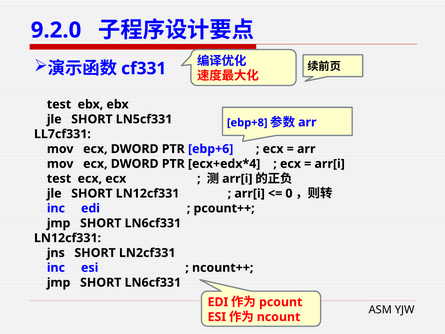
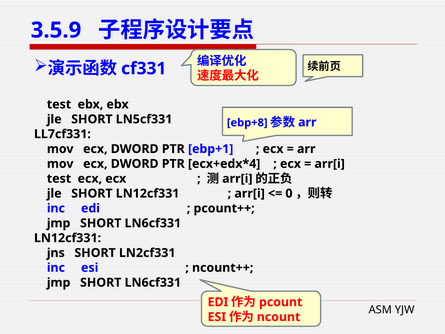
9.2.0: 9.2.0 -> 3.5.9
ebp+6: ebp+6 -> ebp+1
